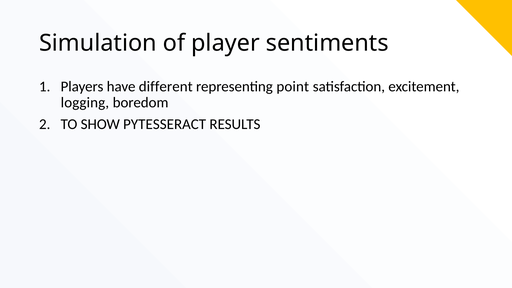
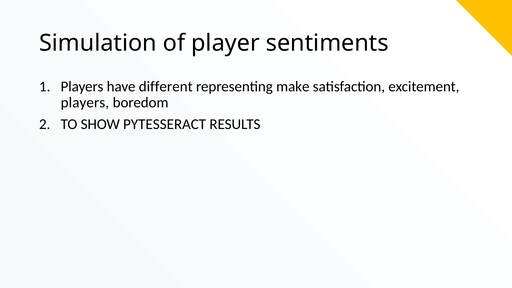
point: point -> make
logging at (85, 103): logging -> players
